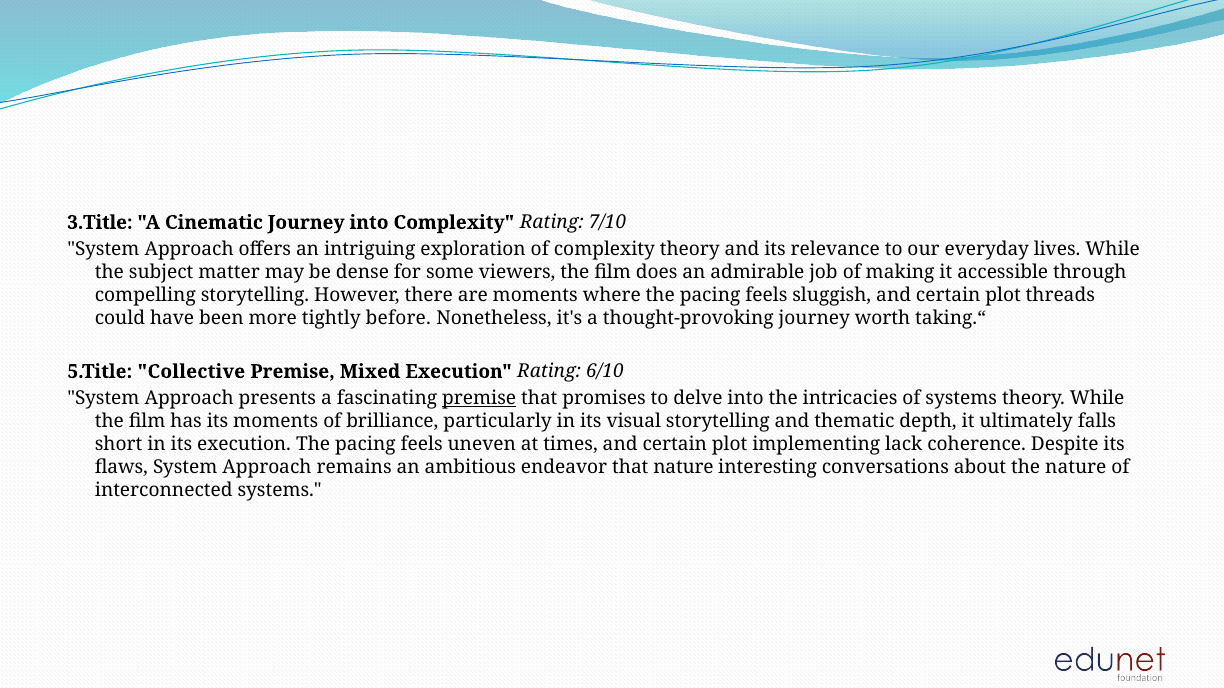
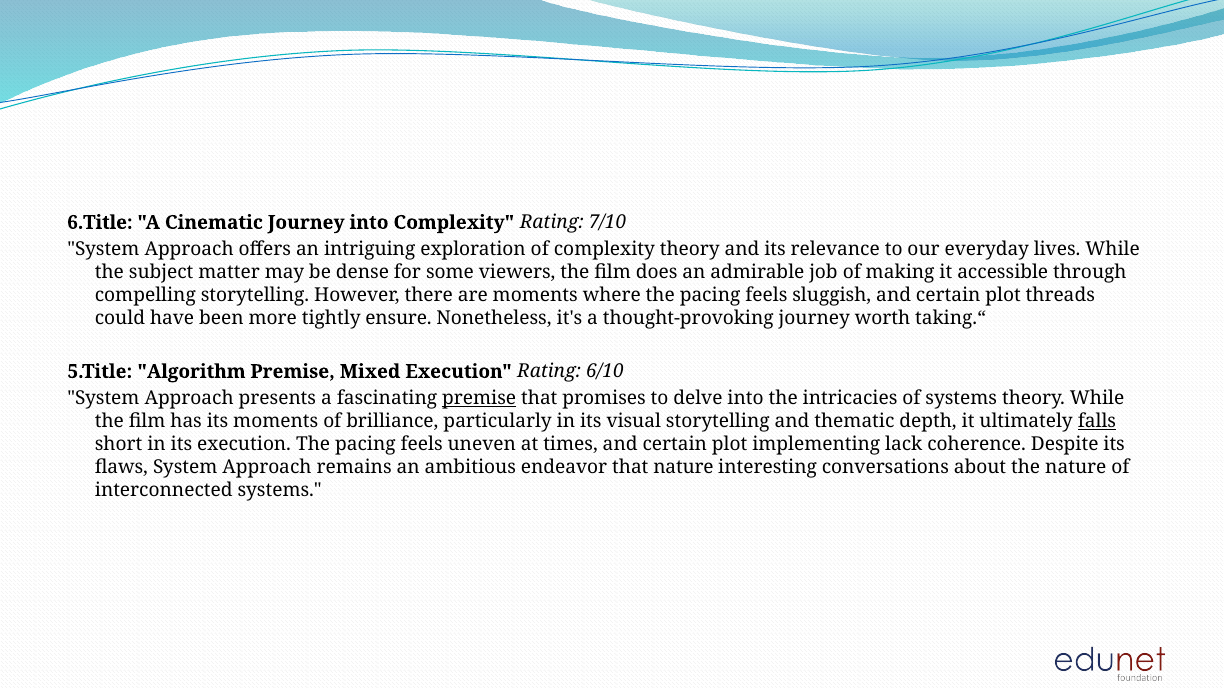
3.Title: 3.Title -> 6.Title
before: before -> ensure
Collective: Collective -> Algorithm
falls underline: none -> present
